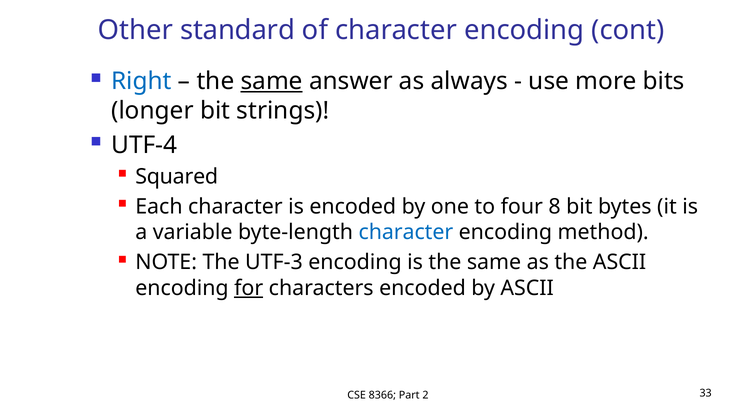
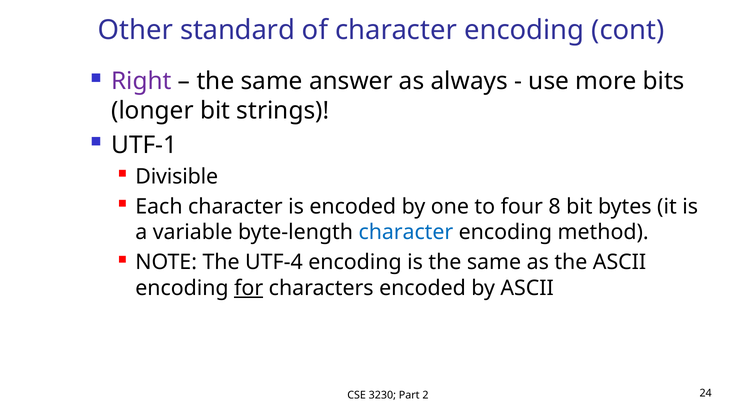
Right colour: blue -> purple
same at (272, 81) underline: present -> none
UTF-4: UTF-4 -> UTF-1
Squared: Squared -> Divisible
UTF-3: UTF-3 -> UTF-4
8366: 8366 -> 3230
33: 33 -> 24
